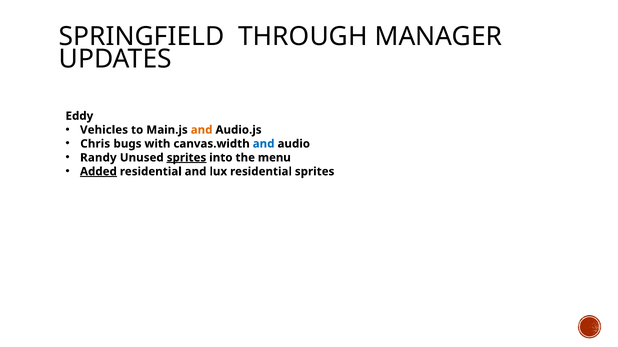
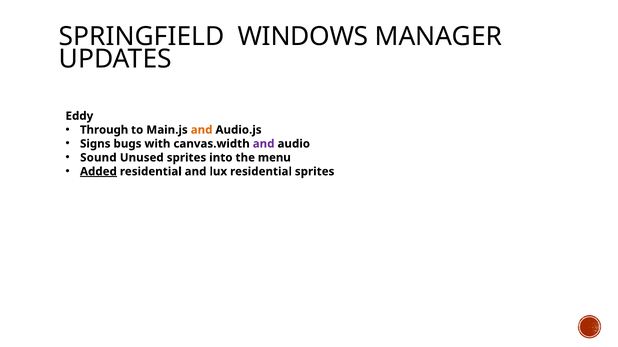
THROUGH: THROUGH -> WINDOWS
Vehicles: Vehicles -> Through
Chris: Chris -> Signs
and at (264, 144) colour: blue -> purple
Randy: Randy -> Sound
sprites at (186, 158) underline: present -> none
